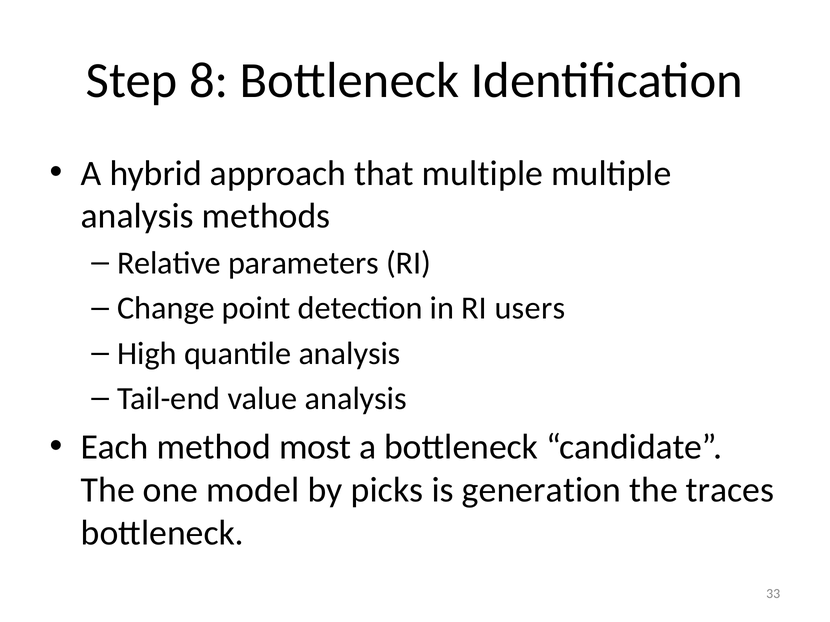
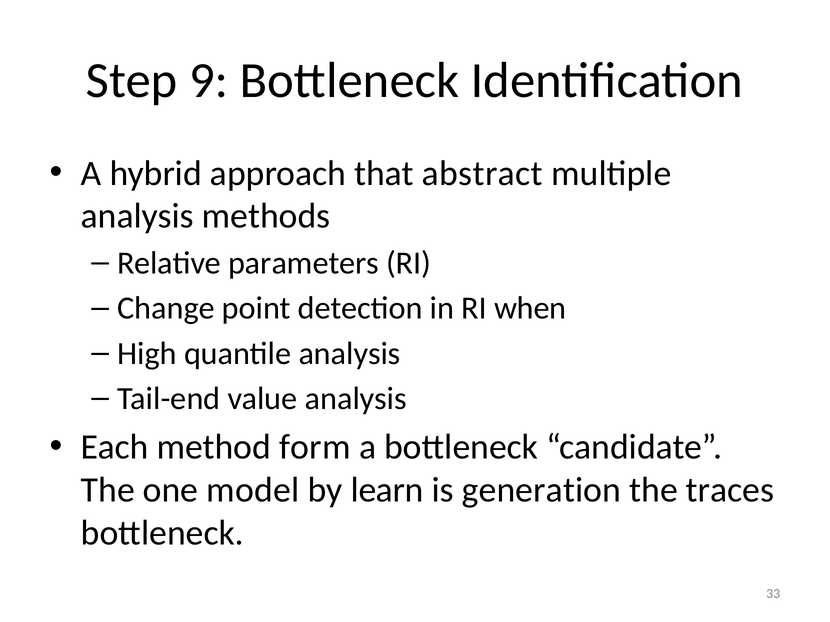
8: 8 -> 9
that multiple: multiple -> abstract
users: users -> when
most: most -> form
picks: picks -> learn
